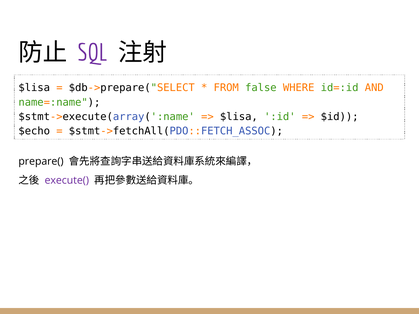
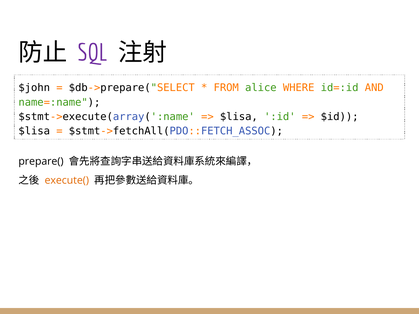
$lisa at (34, 88): $lisa -> $john
false: false -> alice
$echo at (34, 131): $echo -> $lisa
execute( colour: purple -> orange
